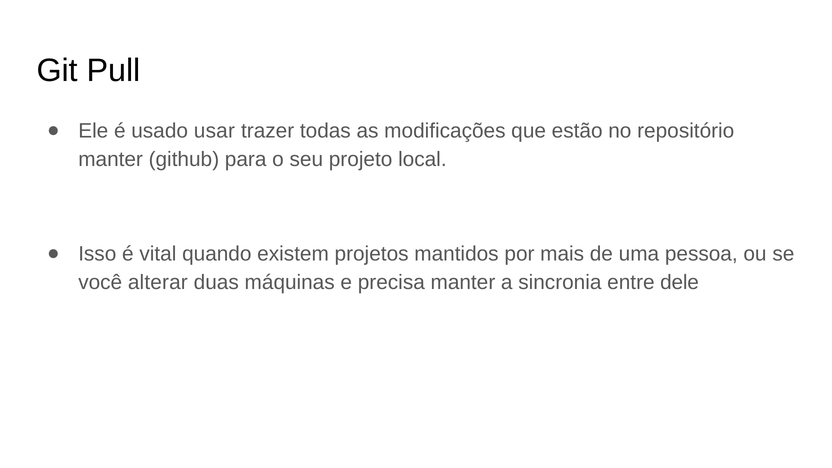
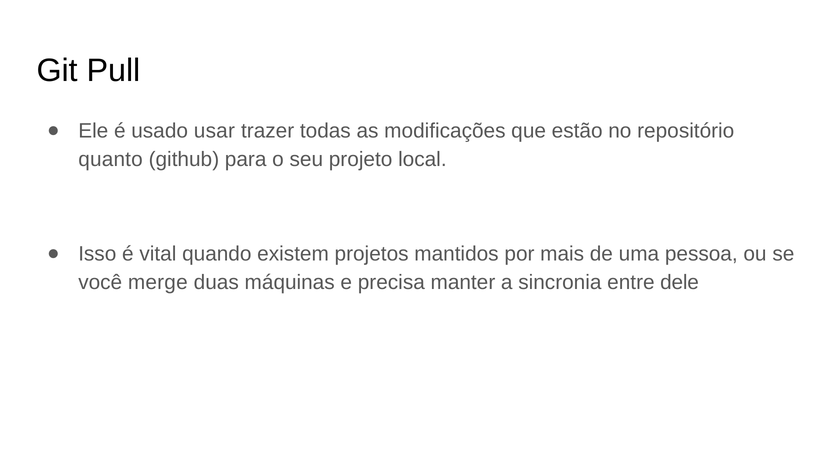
manter at (111, 160): manter -> quanto
alterar: alterar -> merge
